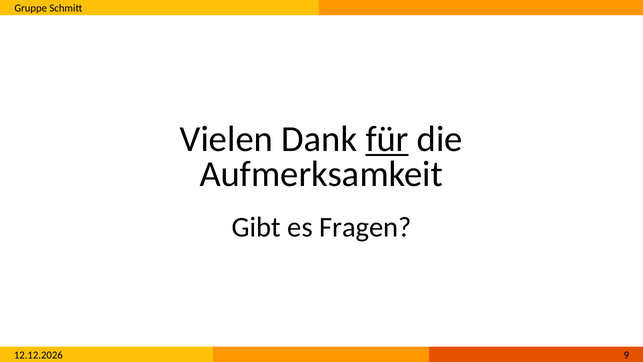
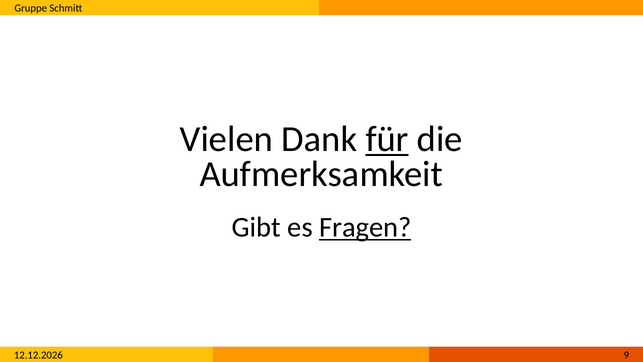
Fragen underline: none -> present
